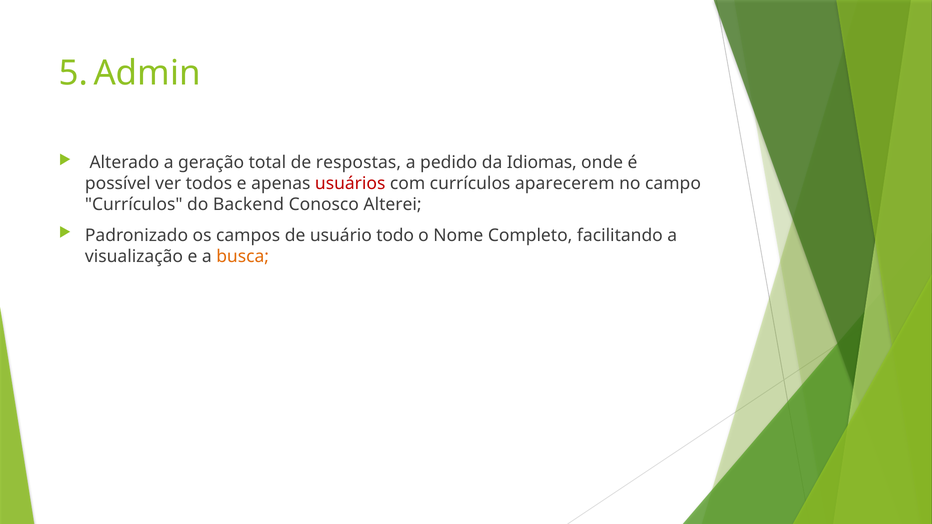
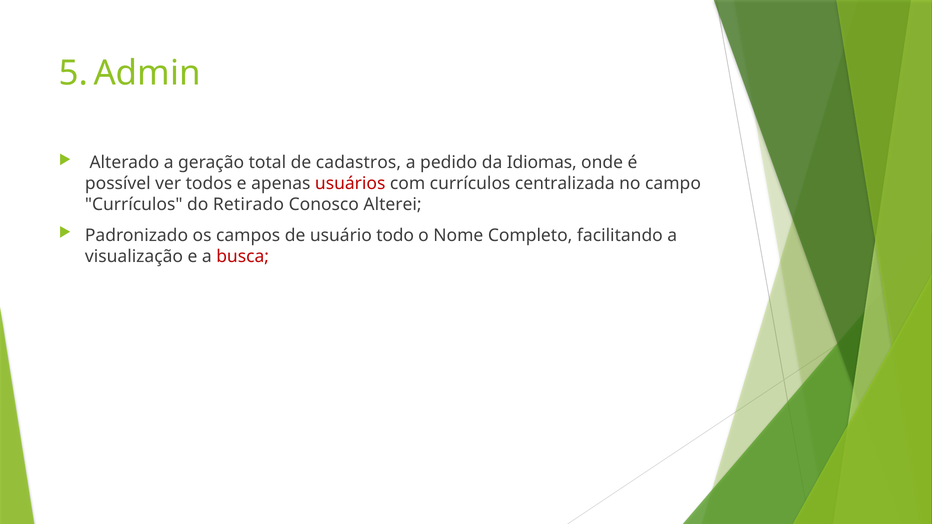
respostas: respostas -> cadastros
aparecerem: aparecerem -> centralizada
Backend: Backend -> Retirado
busca colour: orange -> red
